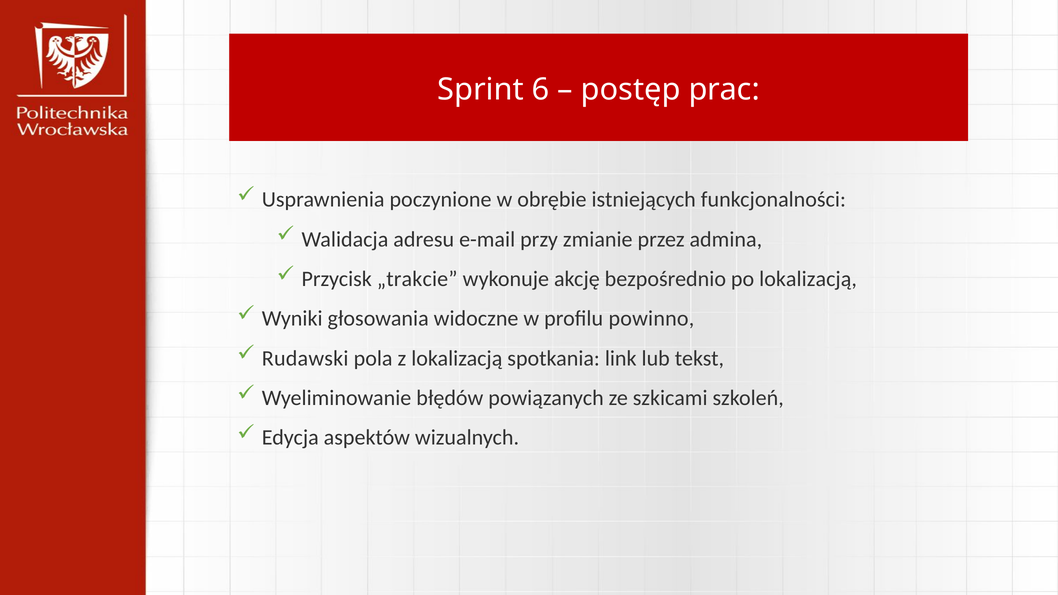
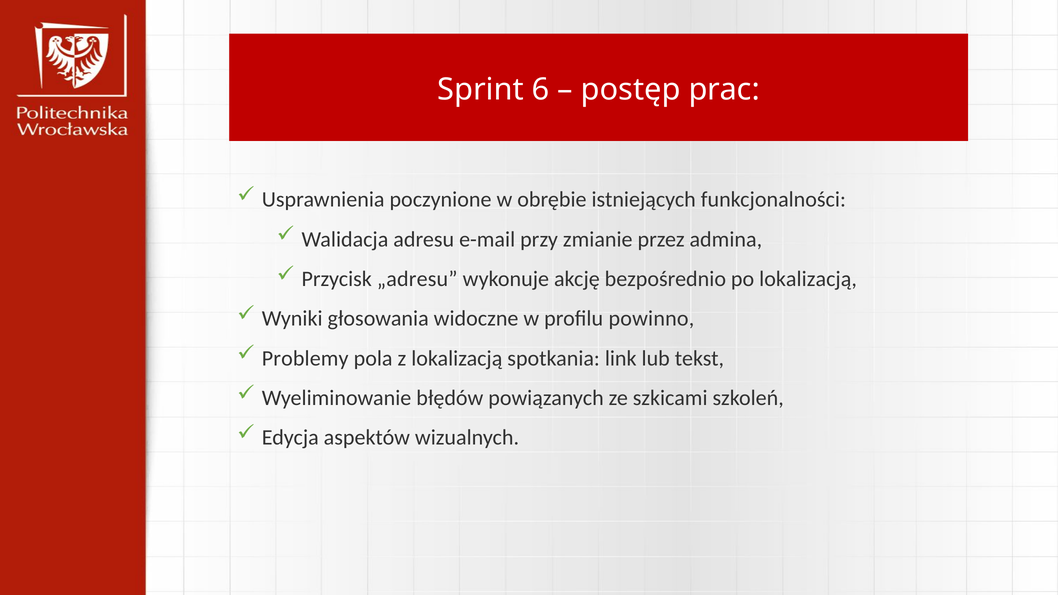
„trakcie: „trakcie -> „adresu
Rudawski: Rudawski -> Problemy
